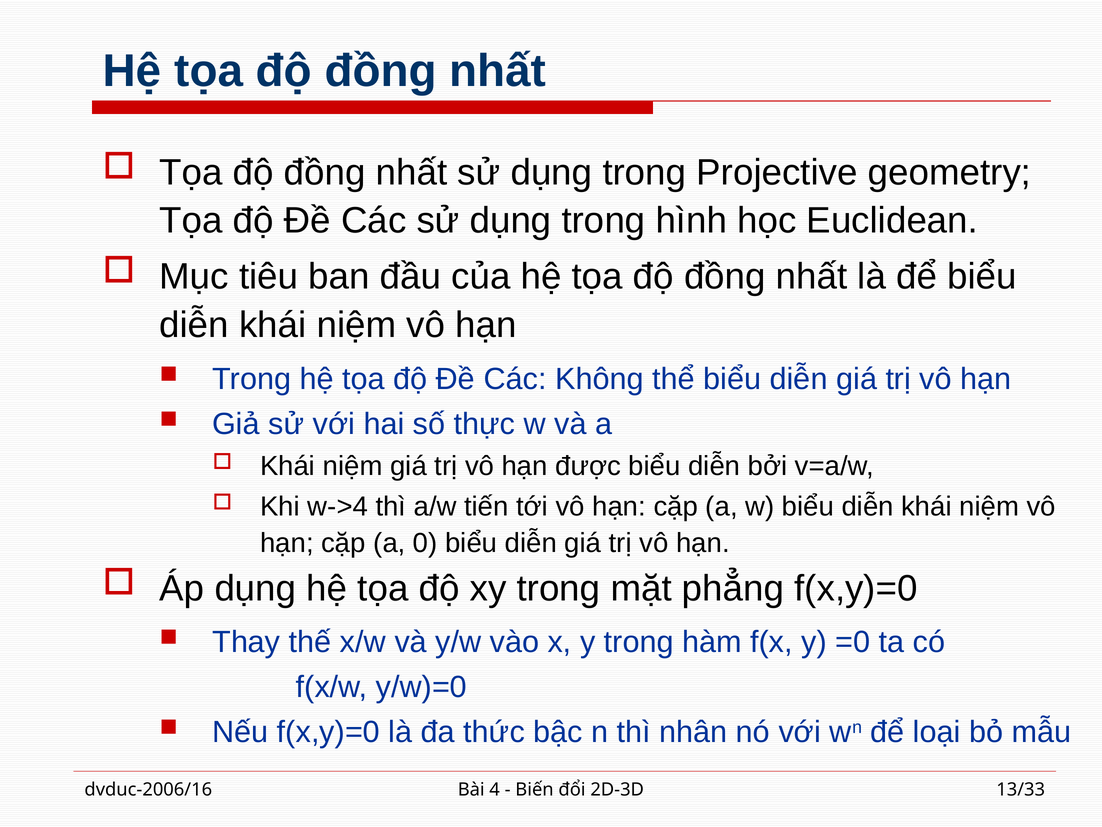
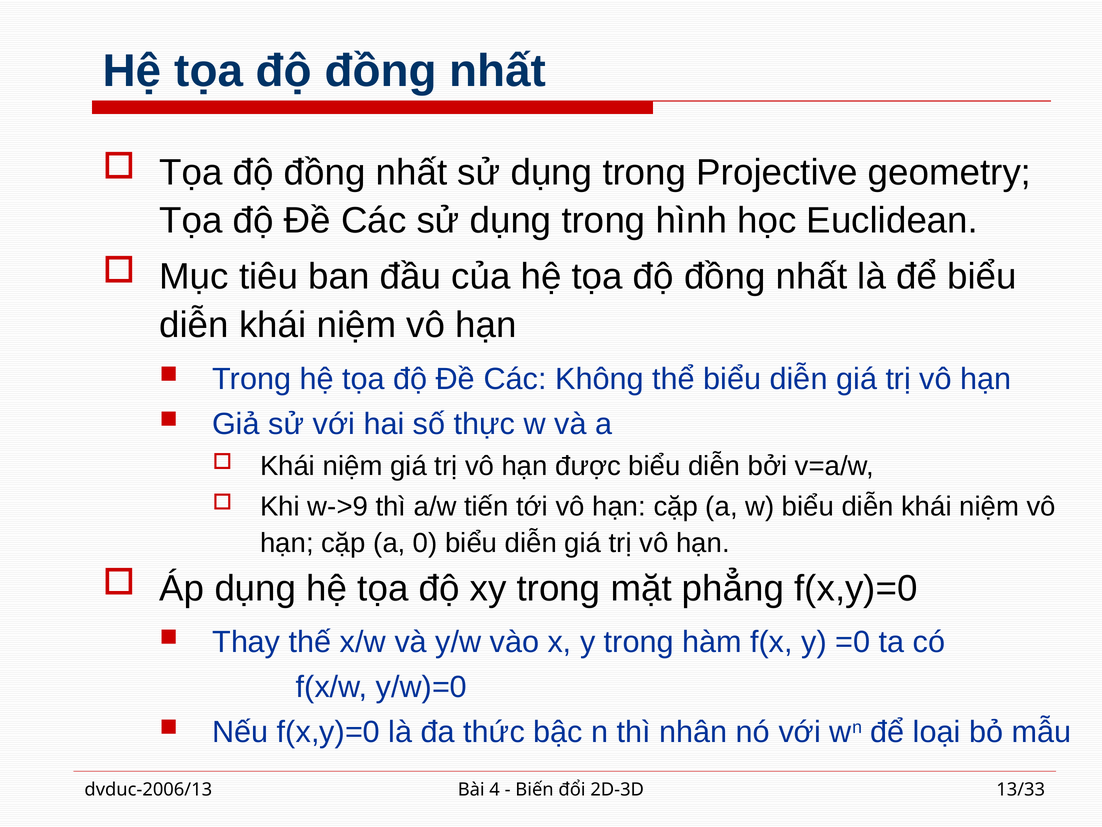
w->4: w->4 -> w->9
dvduc-2006/16: dvduc-2006/16 -> dvduc-2006/13
